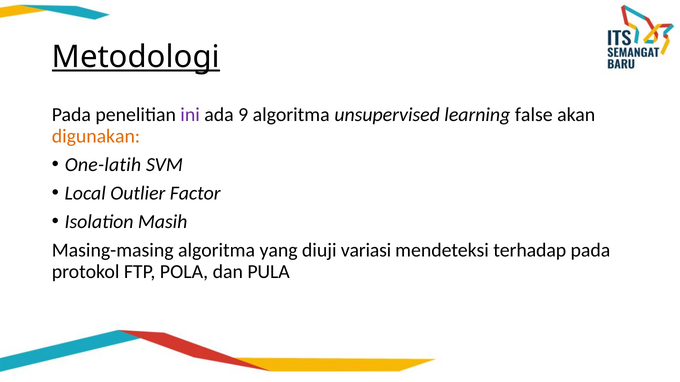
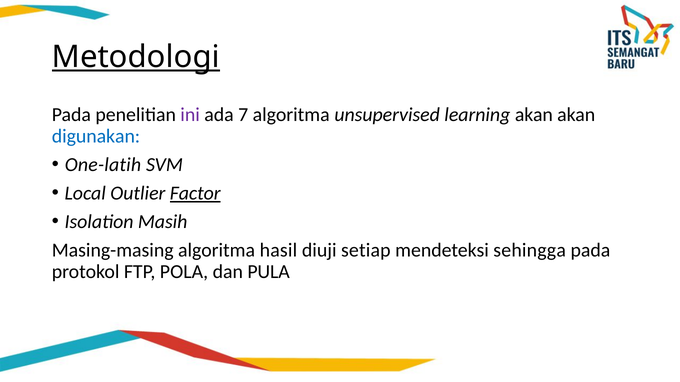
9: 9 -> 7
learning false: false -> akan
digunakan colour: orange -> blue
Factor underline: none -> present
yang: yang -> hasil
variasi: variasi -> setiap
terhadap: terhadap -> sehingga
